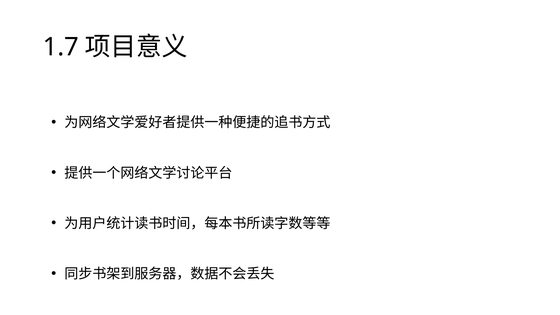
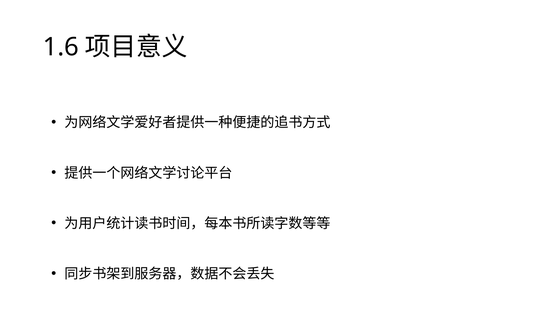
1.7: 1.7 -> 1.6
